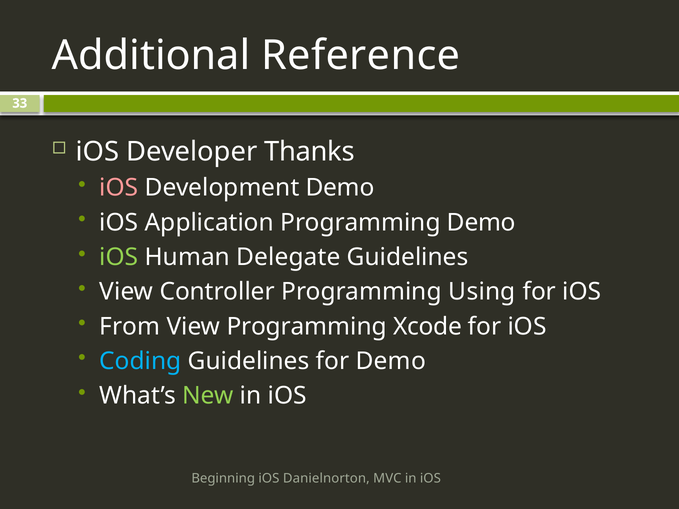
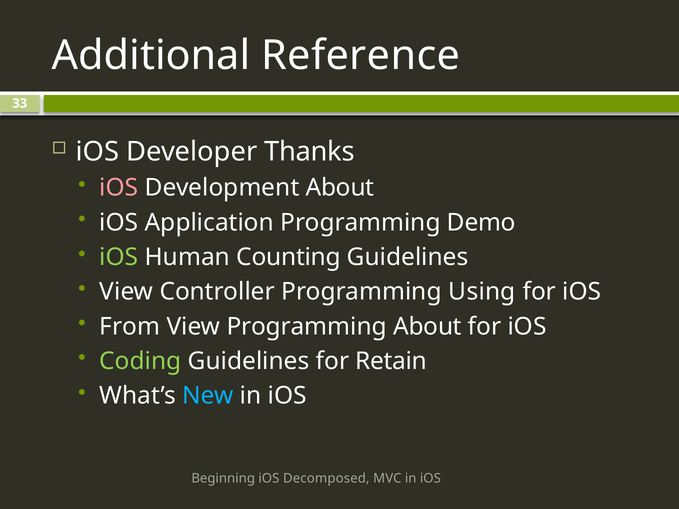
Development Demo: Demo -> About
Delegate: Delegate -> Counting
Programming Xcode: Xcode -> About
Coding colour: light blue -> light green
for Demo: Demo -> Retain
New colour: light green -> light blue
Danielnorton: Danielnorton -> Decomposed
